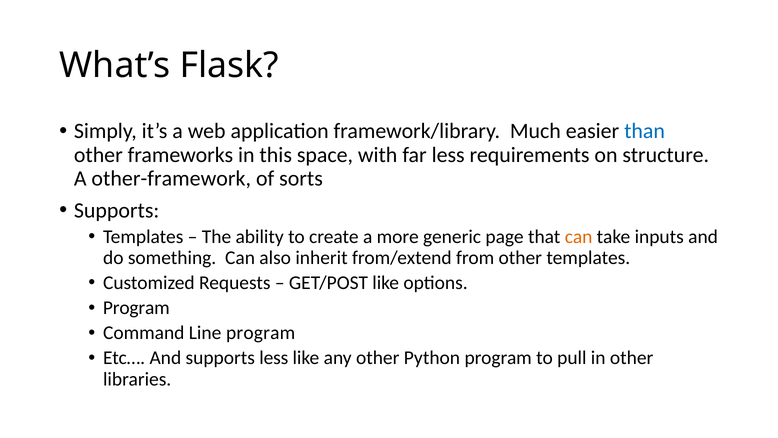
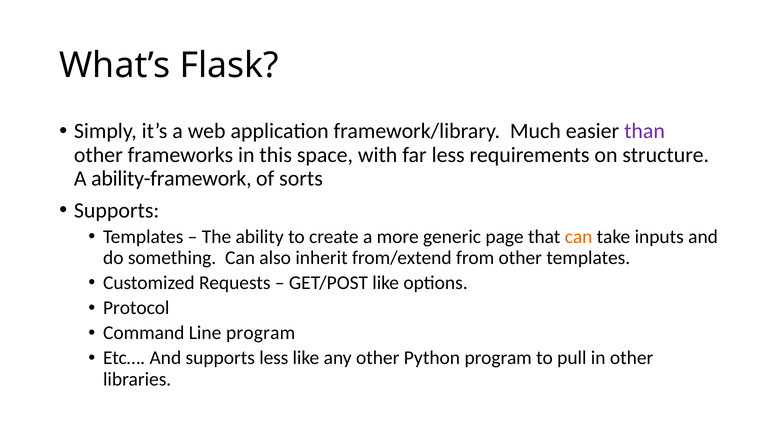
than colour: blue -> purple
other-framework: other-framework -> ability-framework
Program at (136, 308): Program -> Protocol
